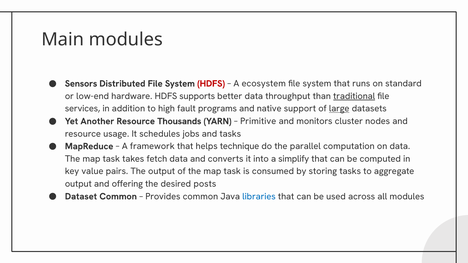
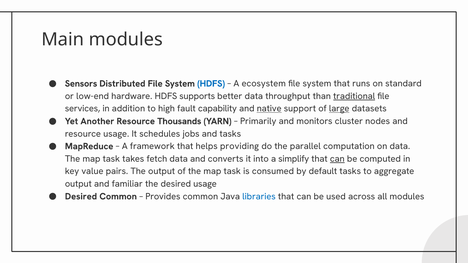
HDFS at (211, 84) colour: red -> blue
programs: programs -> capability
native underline: none -> present
Primitive: Primitive -> Primarily
technique: technique -> providing
can at (337, 159) underline: none -> present
storing: storing -> default
offering: offering -> familiar
desired posts: posts -> usage
Dataset at (81, 197): Dataset -> Desired
